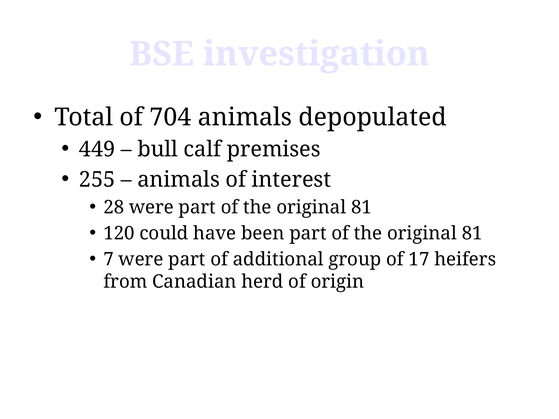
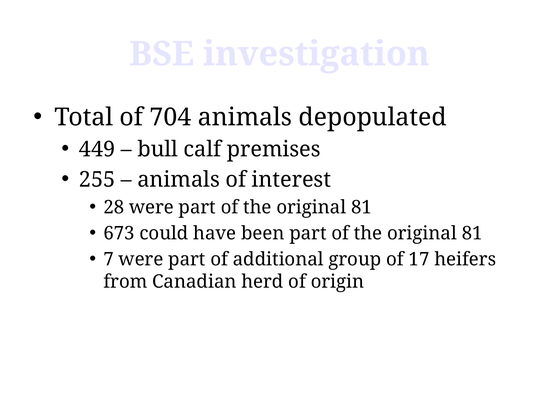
120: 120 -> 673
